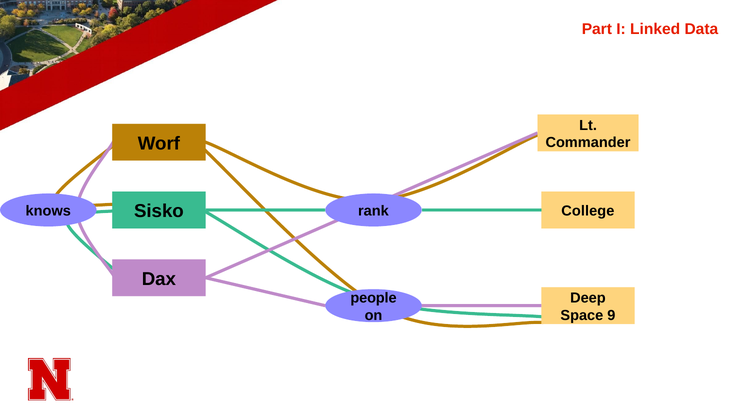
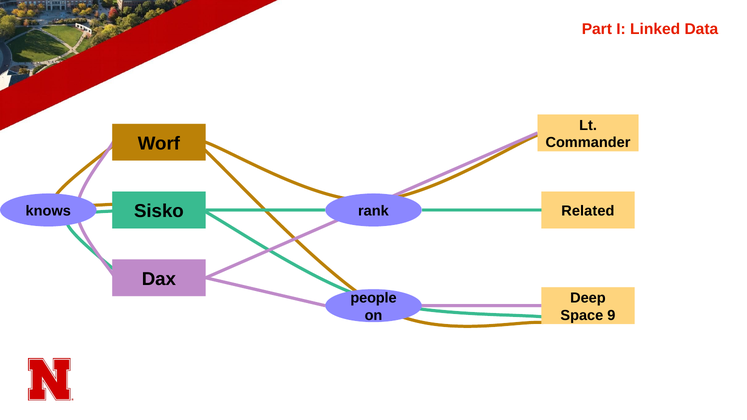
College: College -> Related
